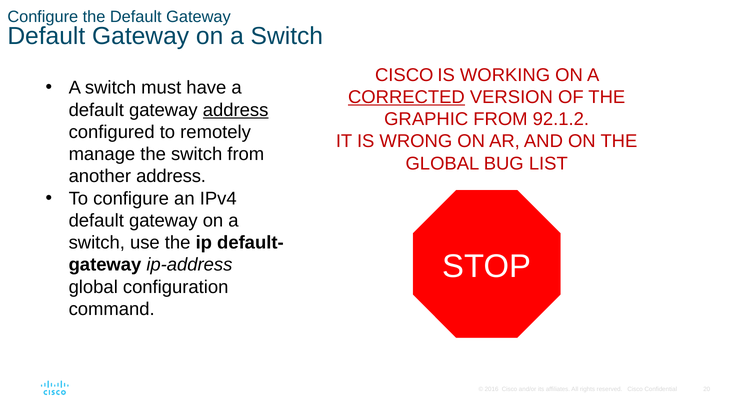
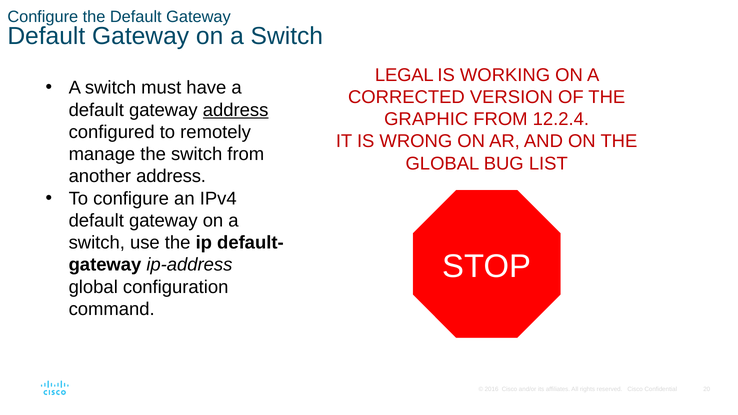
CISCO at (404, 75): CISCO -> LEGAL
CORRECTED underline: present -> none
92.1.2: 92.1.2 -> 12.2.4
